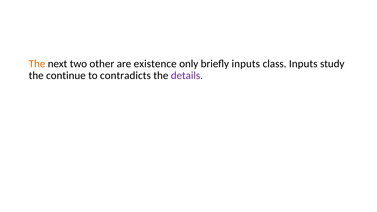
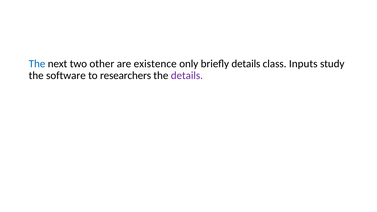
The at (37, 64) colour: orange -> blue
briefly inputs: inputs -> details
continue: continue -> software
contradicts: contradicts -> researchers
